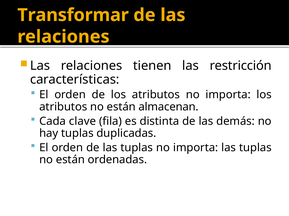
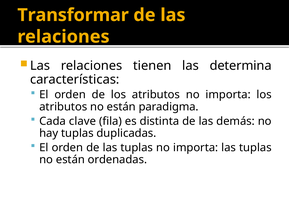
restricción: restricción -> determina
almacenan: almacenan -> paradigma
